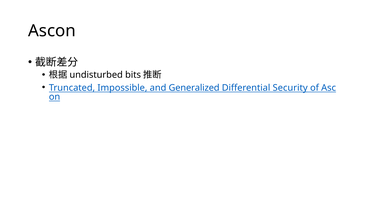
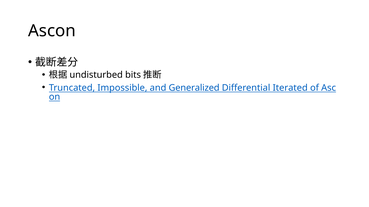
Security: Security -> Iterated
